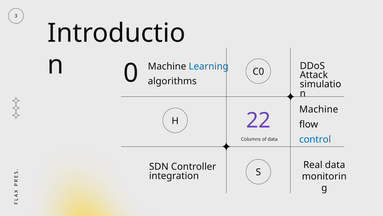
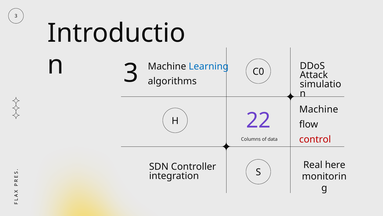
0 at (131, 73): 0 -> 3
control colour: blue -> red
Real data: data -> here
